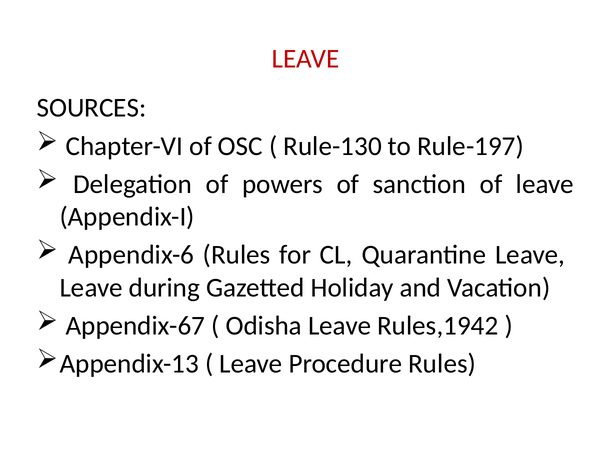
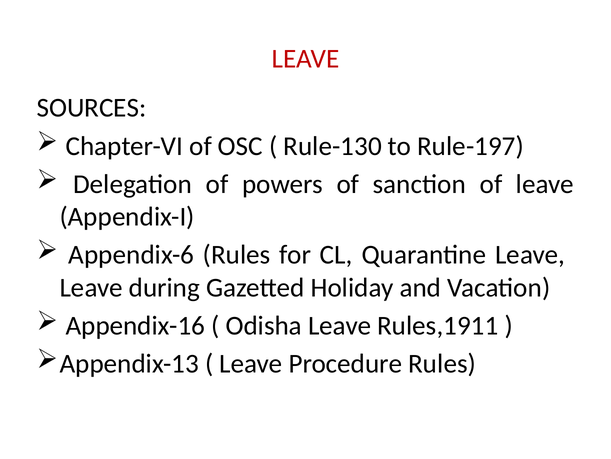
Appendix-67: Appendix-67 -> Appendix-16
Rules,1942: Rules,1942 -> Rules,1911
